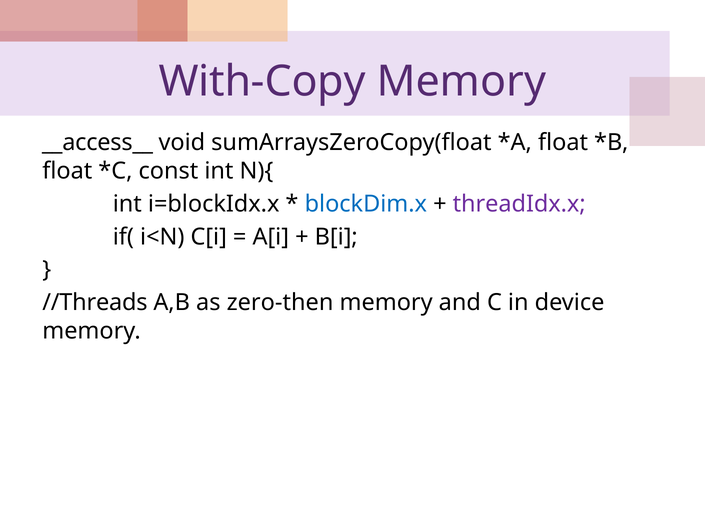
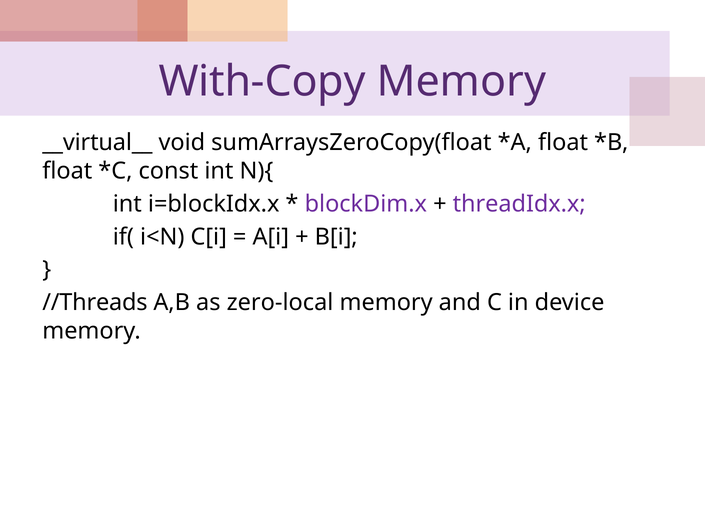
__access__: __access__ -> __virtual__
blockDim.x colour: blue -> purple
zero-then: zero-then -> zero-local
